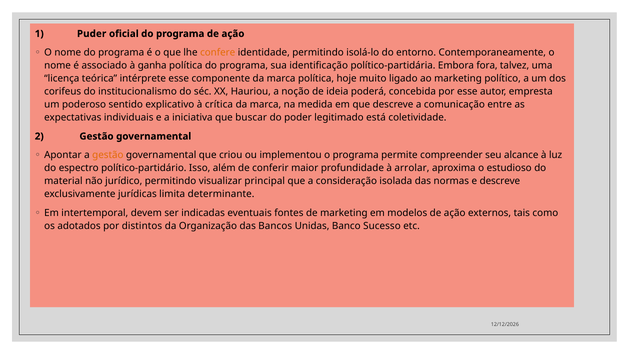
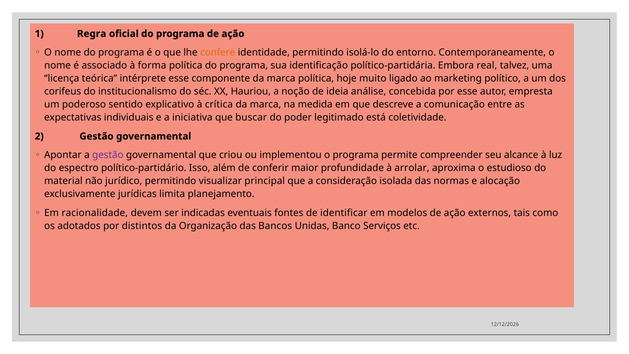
Puder: Puder -> Regra
ganha: ganha -> forma
fora: fora -> real
poderá: poderá -> análise
gestão at (108, 155) colour: orange -> purple
e descreve: descreve -> alocação
determinante: determinante -> planejamento
intertemporal: intertemporal -> racionalidade
de marketing: marketing -> identificar
Sucesso: Sucesso -> Serviços
